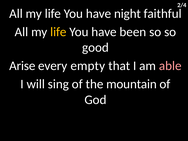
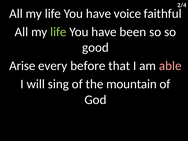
night: night -> voice
life at (58, 32) colour: yellow -> light green
empty: empty -> before
